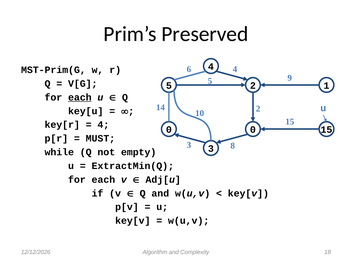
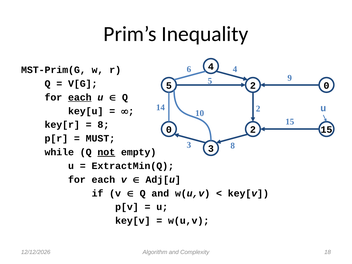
Preserved: Preserved -> Inequality
2 1: 1 -> 0
4 at (103, 125): 4 -> 8
0 0: 0 -> 2
not underline: none -> present
